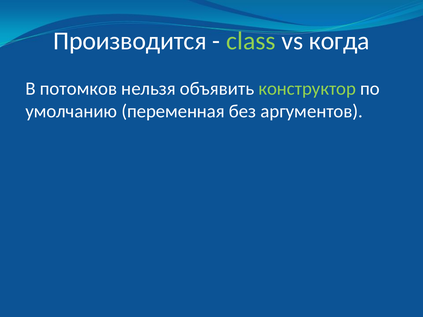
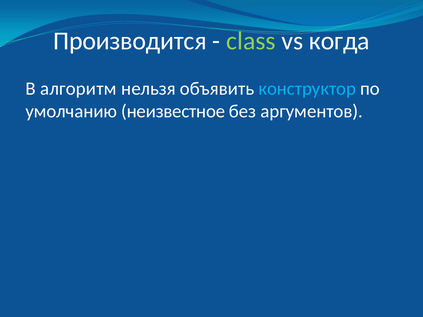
потомков: потомков -> алгоритм
конструктор colour: light green -> light blue
переменная: переменная -> неизвестное
